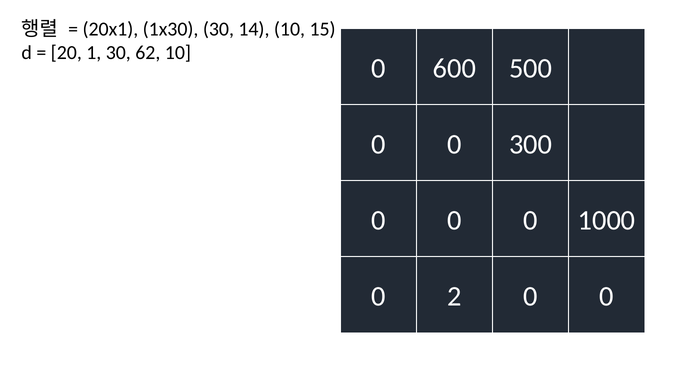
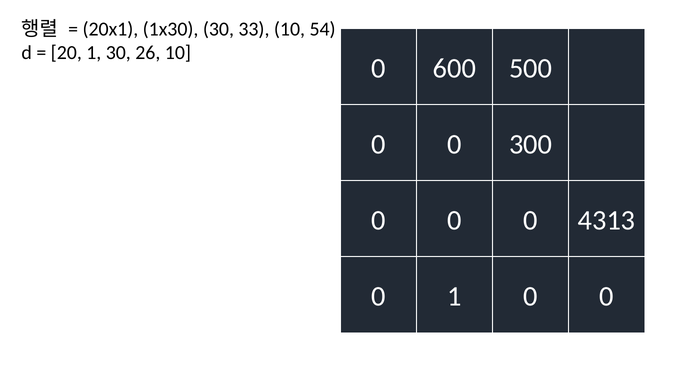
14: 14 -> 33
15: 15 -> 54
62: 62 -> 26
1000: 1000 -> 4313
0 2: 2 -> 1
